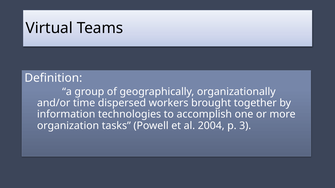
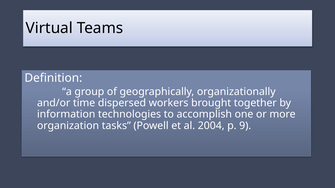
3: 3 -> 9
